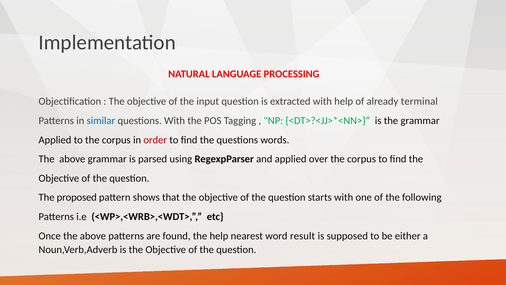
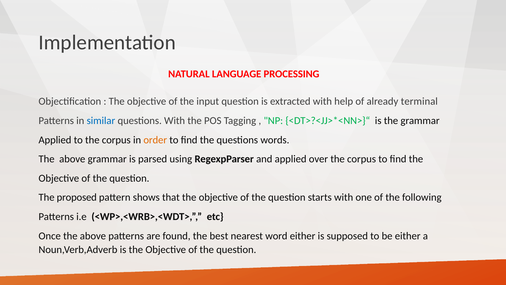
order colour: red -> orange
the help: help -> best
word result: result -> either
